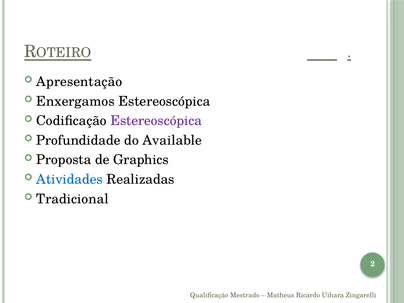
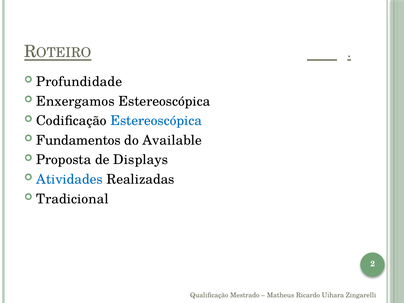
Apresentação: Apresentação -> Profundidade
Estereoscópica at (156, 121) colour: purple -> blue
Profundidade: Profundidade -> Fundamentos
Graphics: Graphics -> Displays
